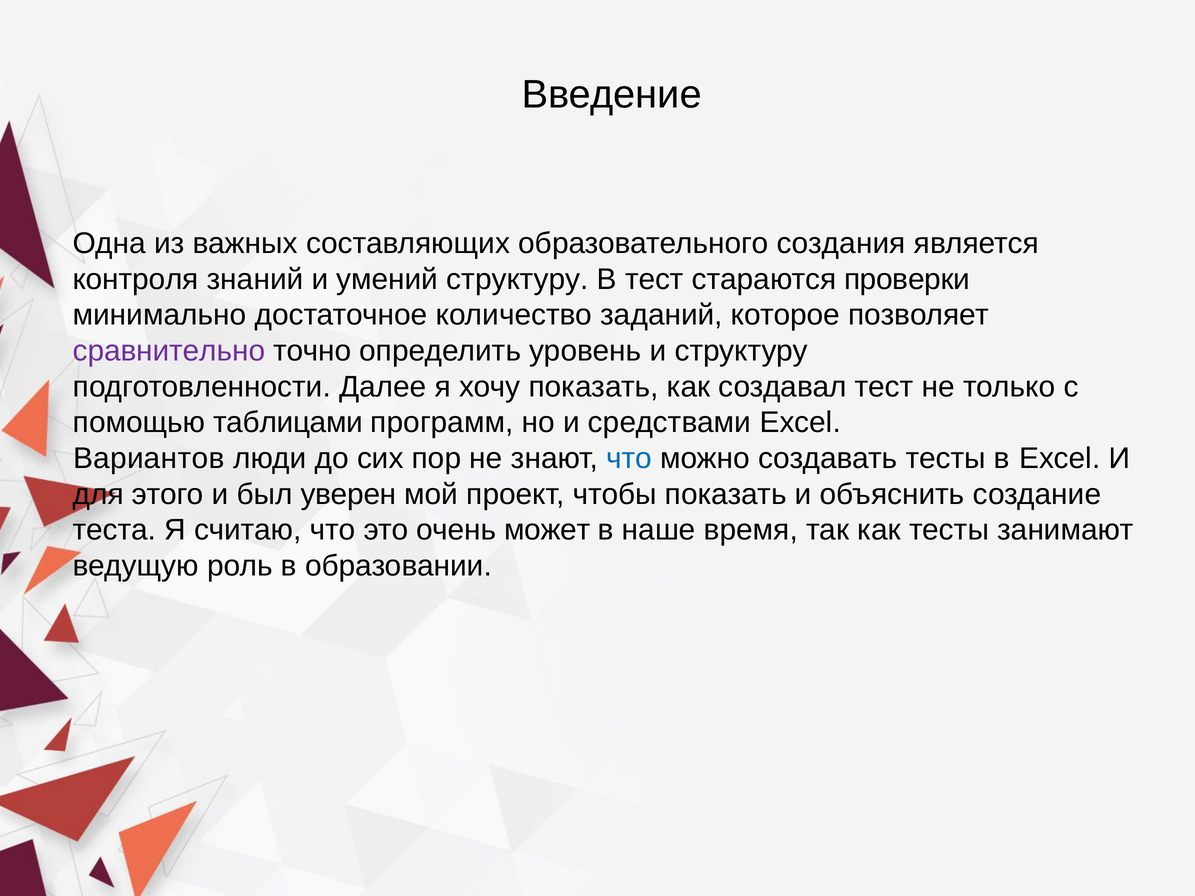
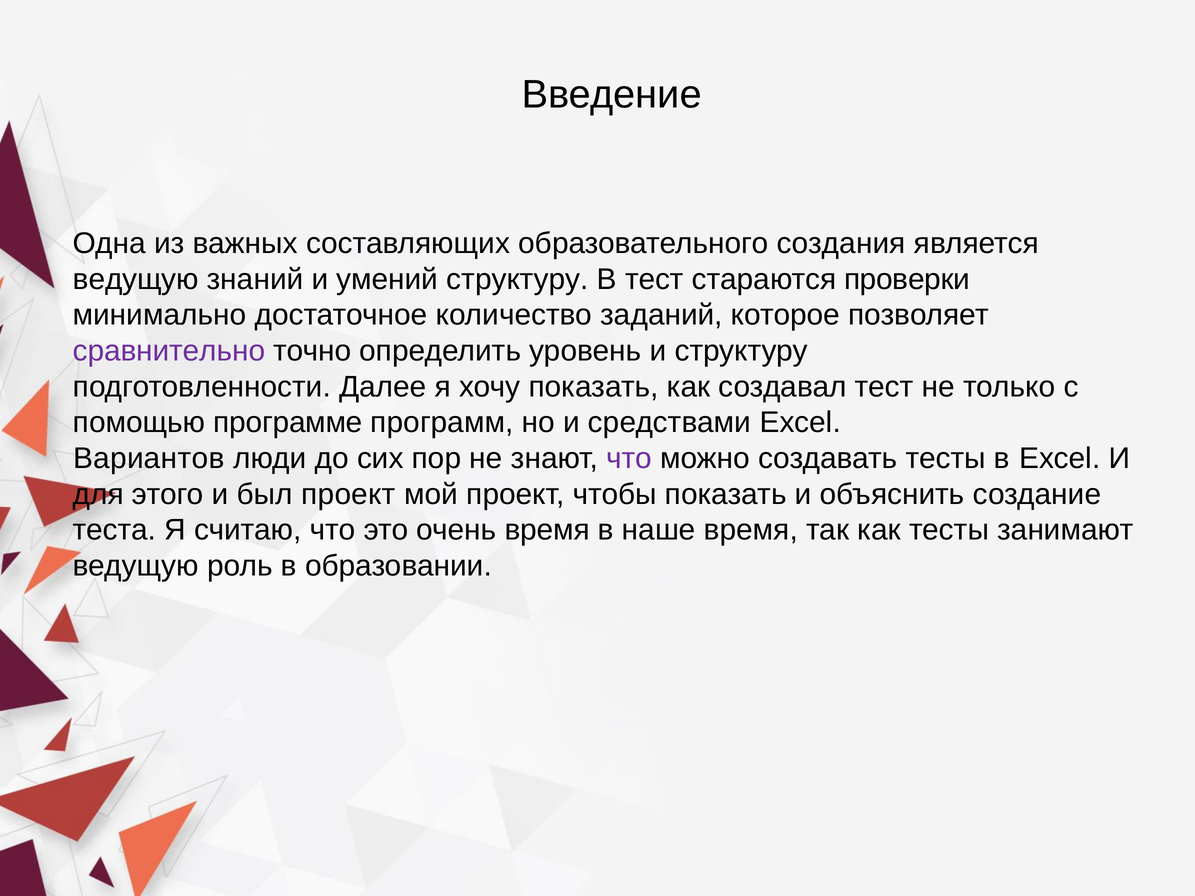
контроля at (136, 279): контроля -> ведущую
таблицами: таблицами -> программе
что at (629, 459) colour: blue -> purple
был уверен: уверен -> проект
очень может: может -> время
